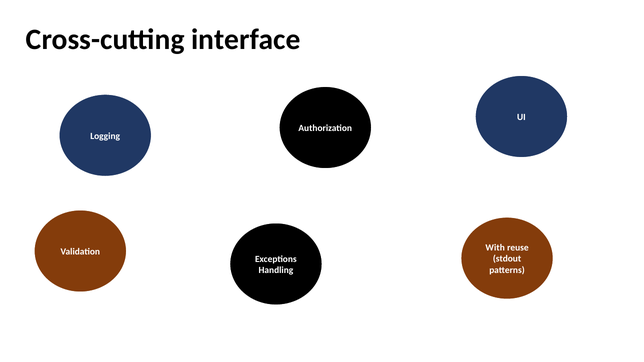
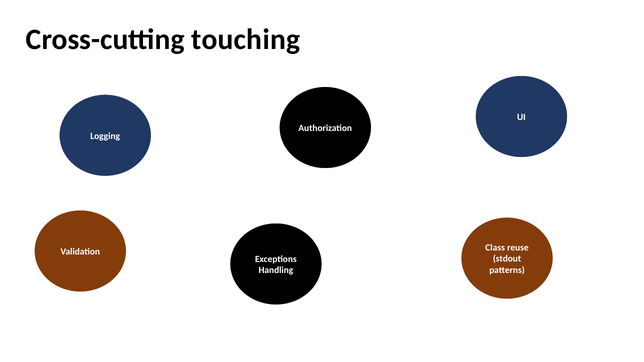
interface: interface -> touching
With: With -> Class
